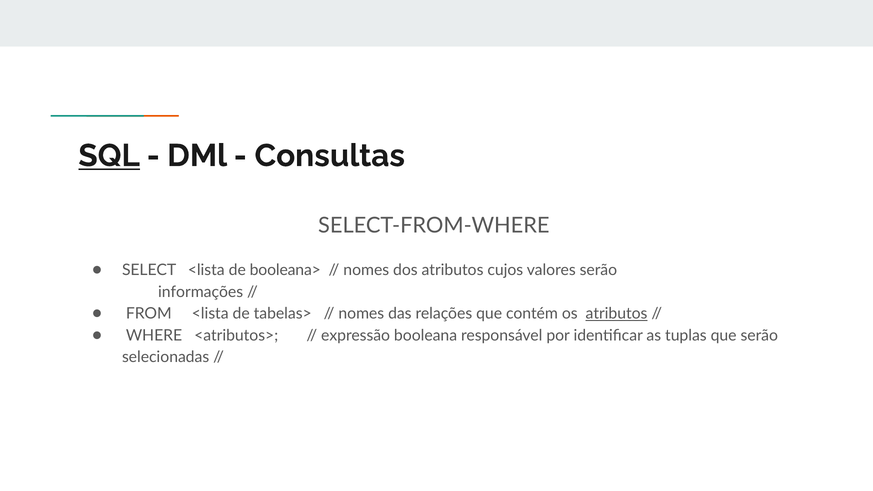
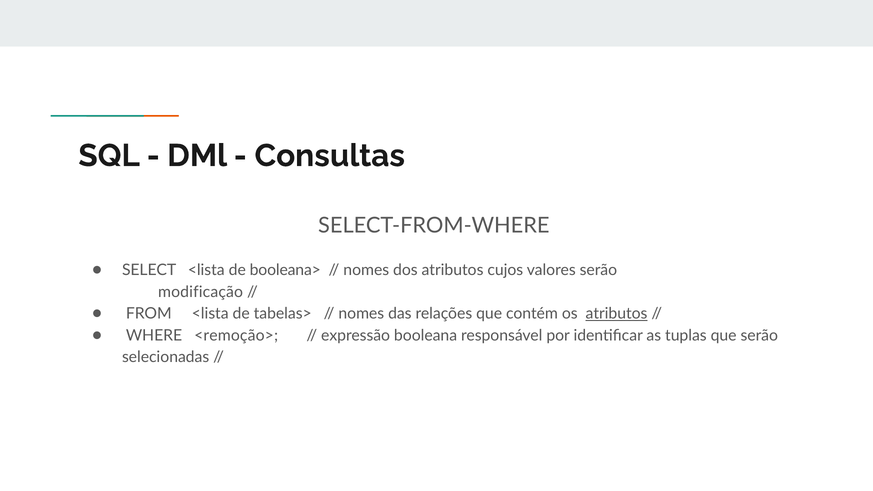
SQL underline: present -> none
informações: informações -> modificação
<atributos>: <atributos> -> <remoção>
